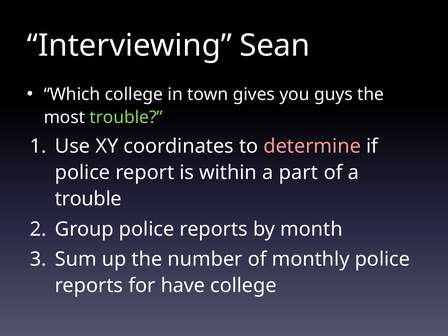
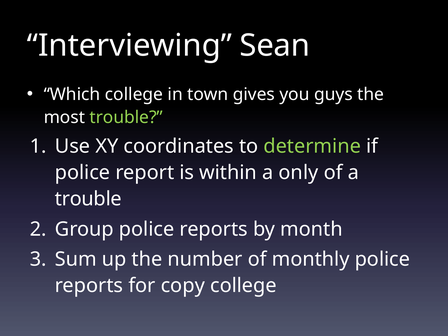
determine colour: pink -> light green
part: part -> only
have: have -> copy
